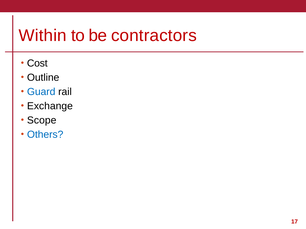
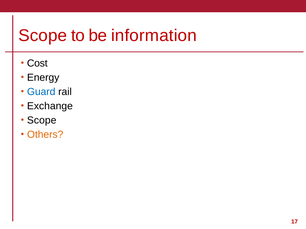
Within at (43, 36): Within -> Scope
contractors: contractors -> information
Outline: Outline -> Energy
Others colour: blue -> orange
